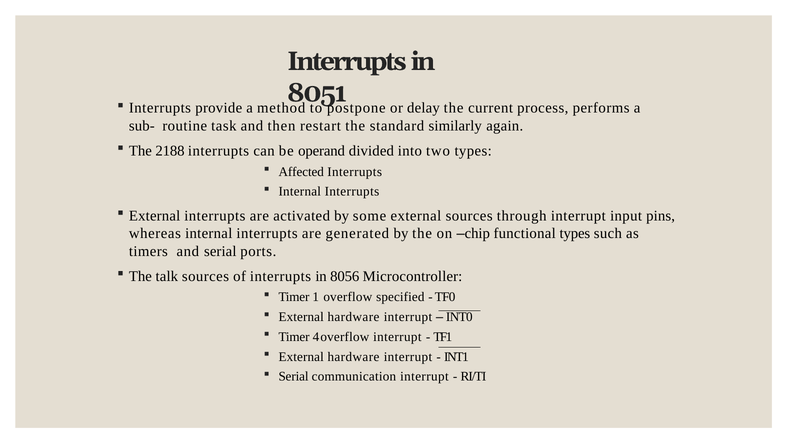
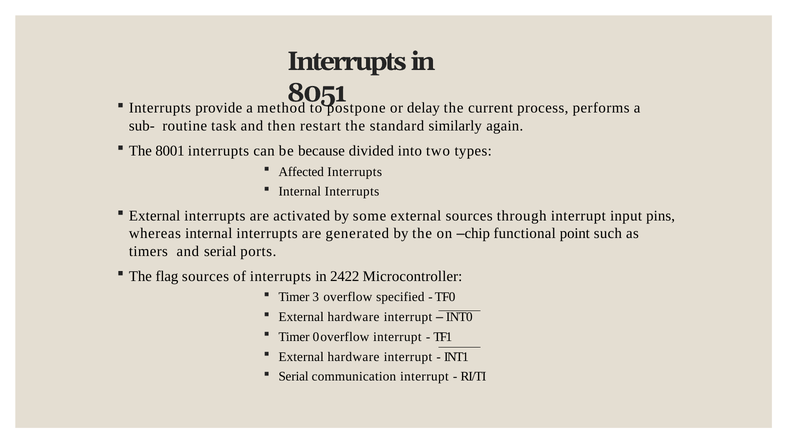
2188: 2188 -> 8001
operand: operand -> because
functional types: types -> point
talk: talk -> flag
8056: 8056 -> 2422
1: 1 -> 3
4: 4 -> 0
